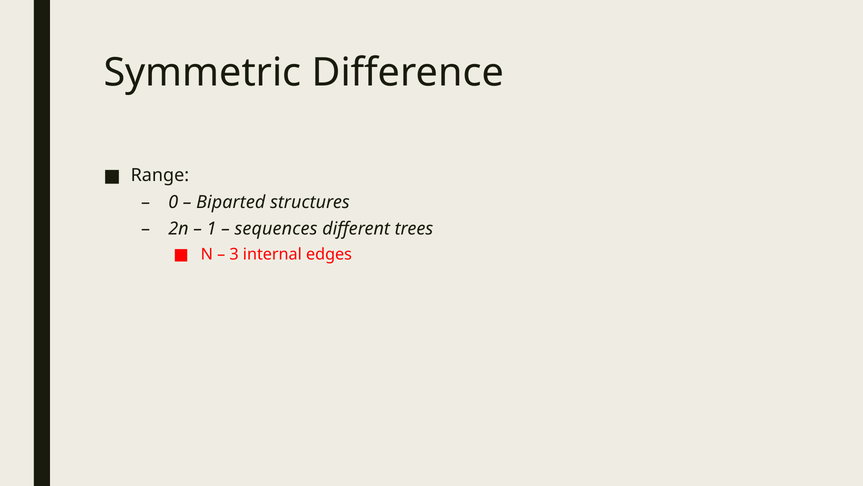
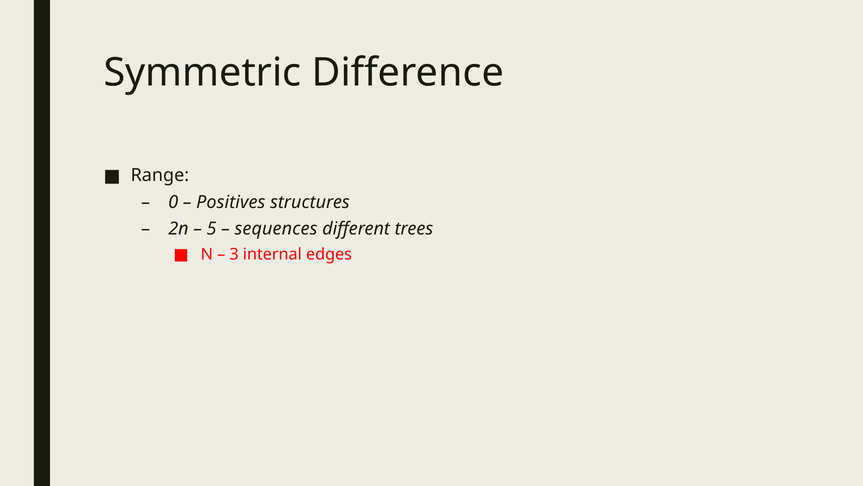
Biparted: Biparted -> Positives
1: 1 -> 5
